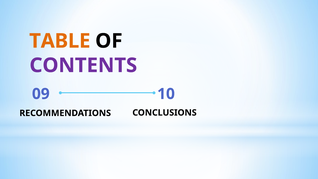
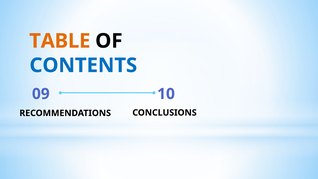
CONTENTS colour: purple -> blue
